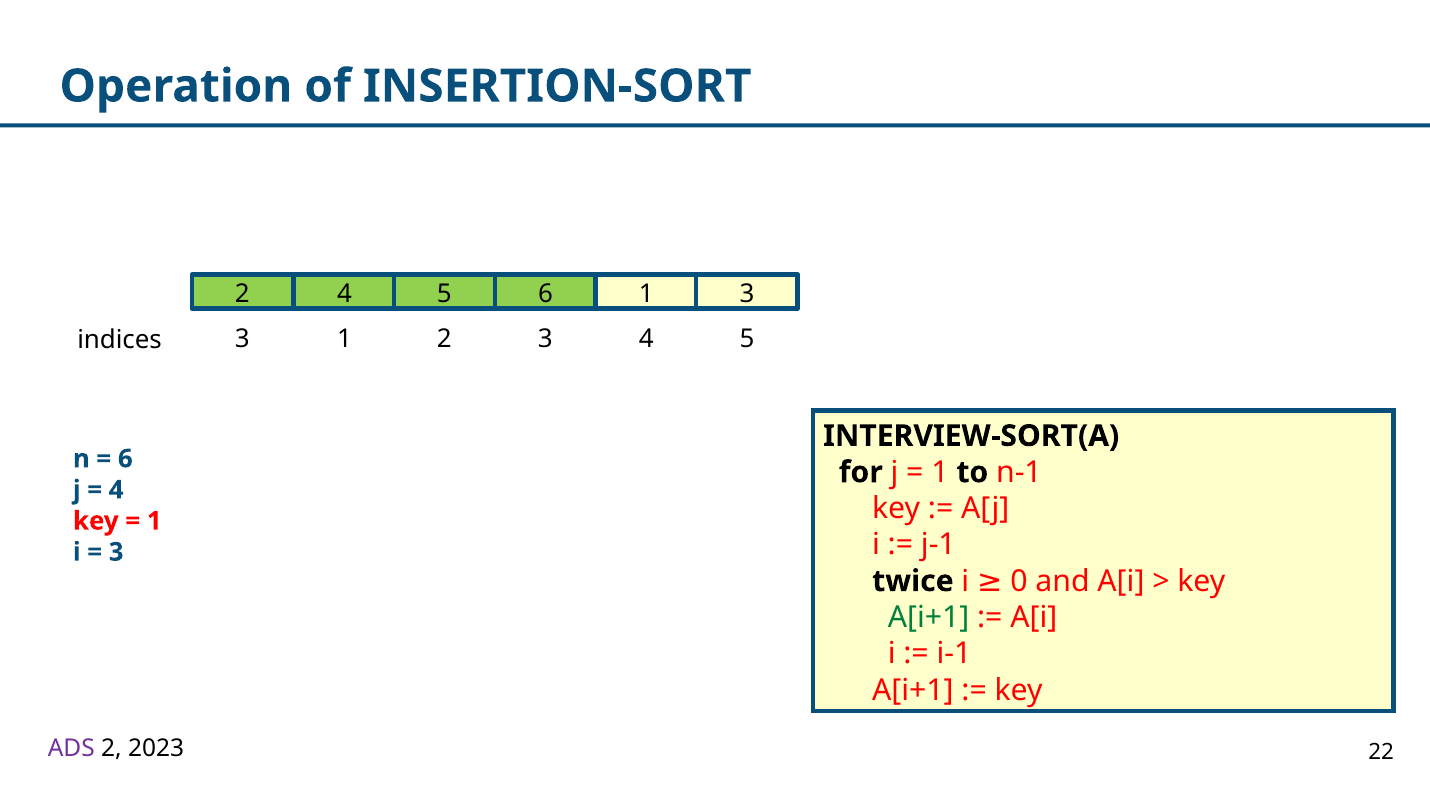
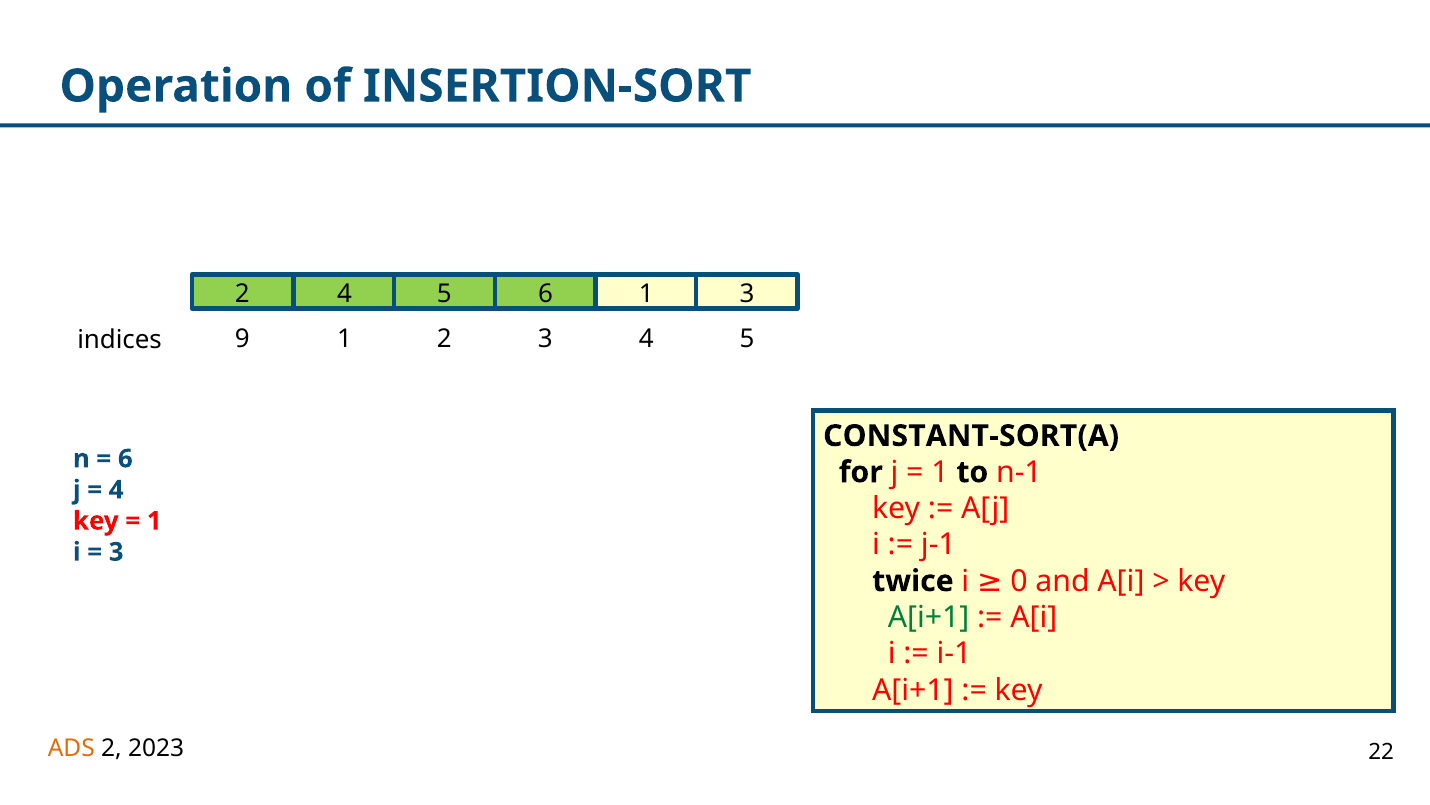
indices 3: 3 -> 9
INTERVIEW-SORT(A: INTERVIEW-SORT(A -> CONSTANT-SORT(A
ADS colour: purple -> orange
